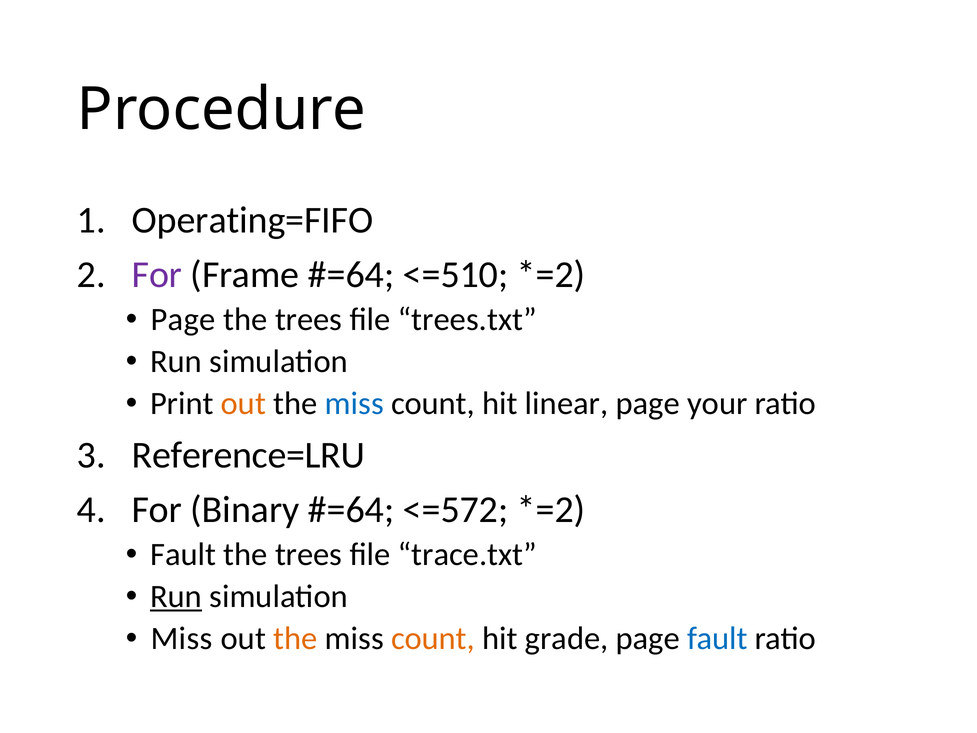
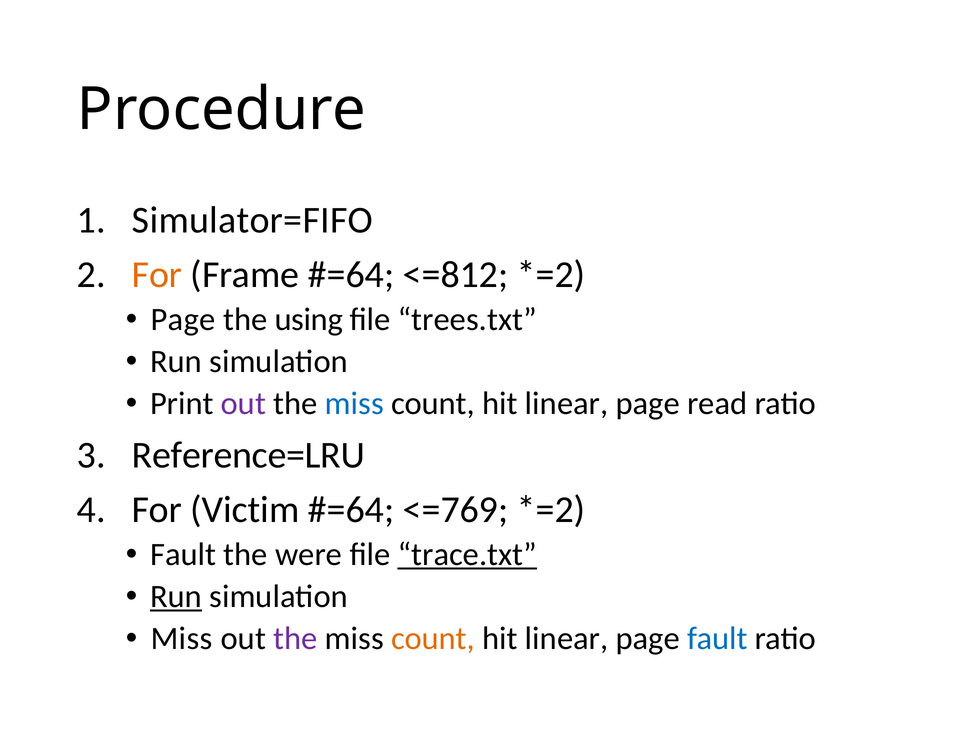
Operating=FIFO: Operating=FIFO -> Simulator=FIFO
For at (157, 275) colour: purple -> orange
<=510: <=510 -> <=812
trees at (309, 320): trees -> using
out at (243, 403) colour: orange -> purple
your: your -> read
Binary: Binary -> Victim
<=572: <=572 -> <=769
trees at (309, 554): trees -> were
trace.txt underline: none -> present
the at (295, 638) colour: orange -> purple
grade at (567, 638): grade -> linear
